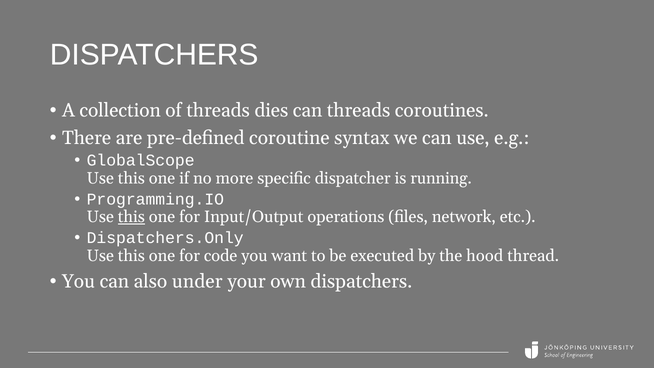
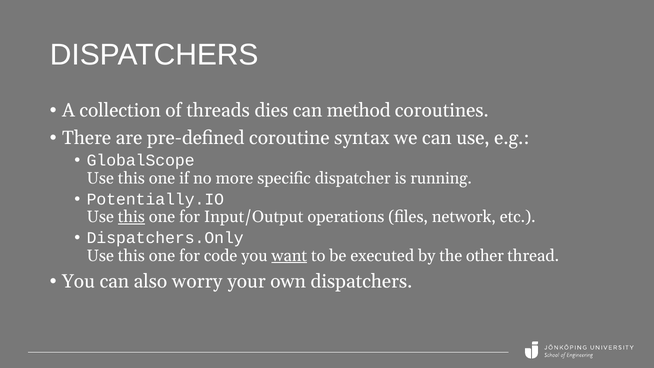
can threads: threads -> method
Programming.IO: Programming.IO -> Potentially.IO
want underline: none -> present
hood: hood -> other
under: under -> worry
